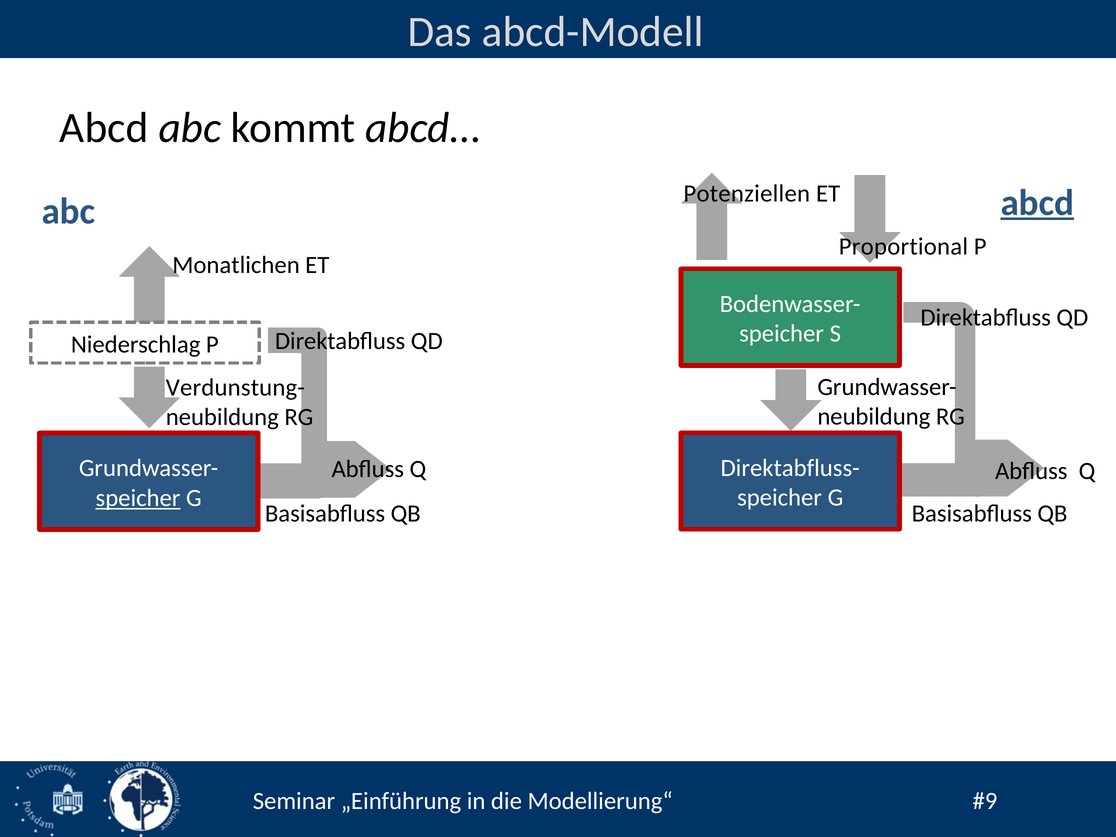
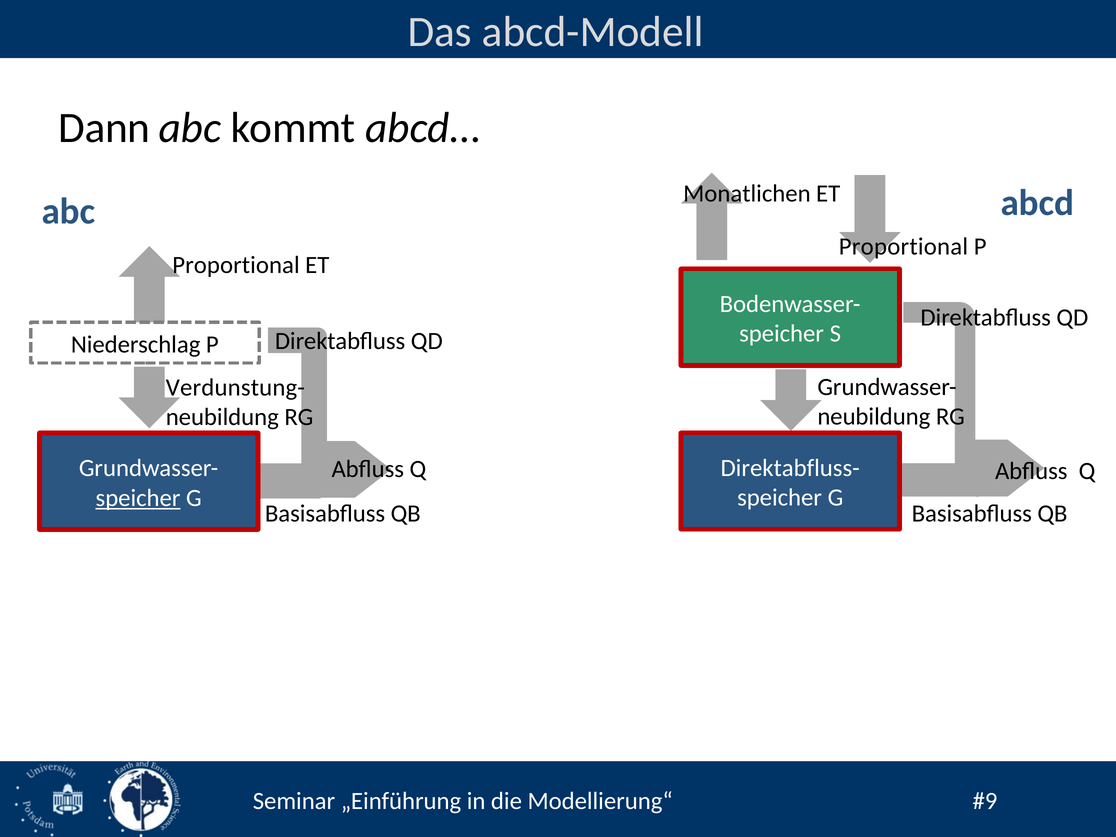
Abcd at (104, 128): Abcd -> Dann
Potenziellen: Potenziellen -> Monatlichen
abcd at (1037, 203) underline: present -> none
Monatlichen at (236, 265): Monatlichen -> Proportional
